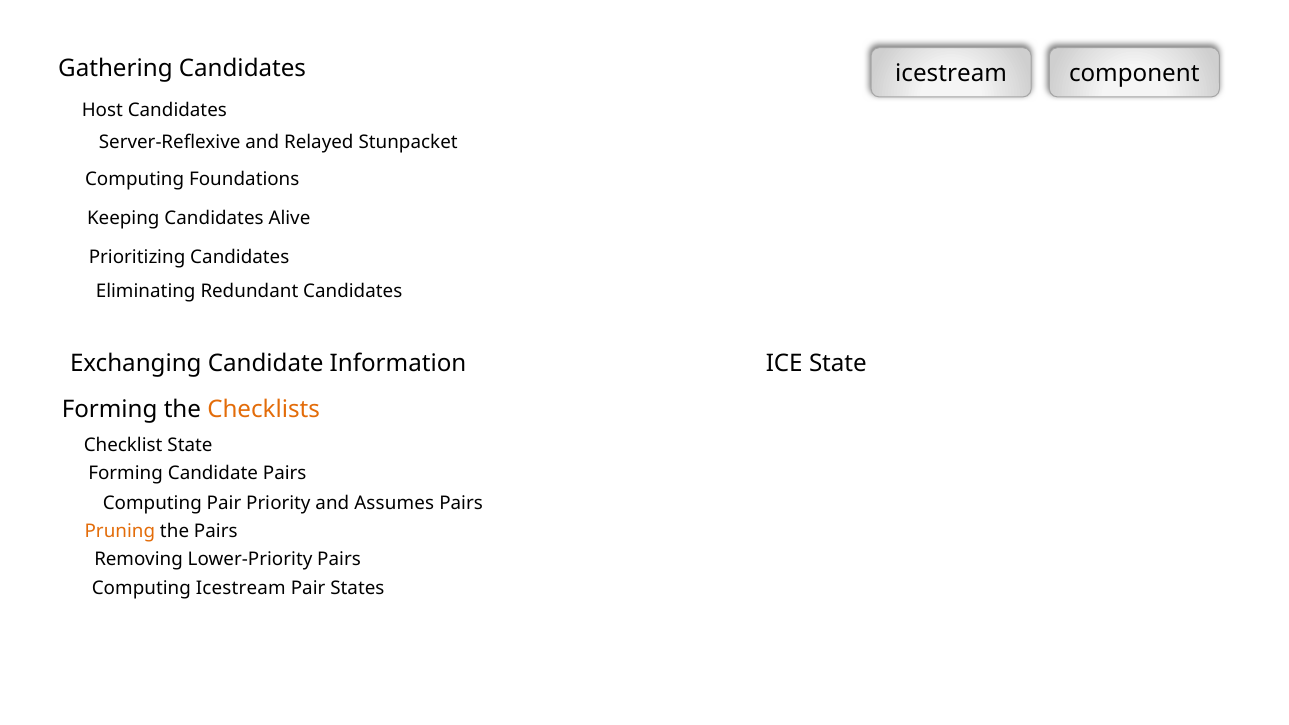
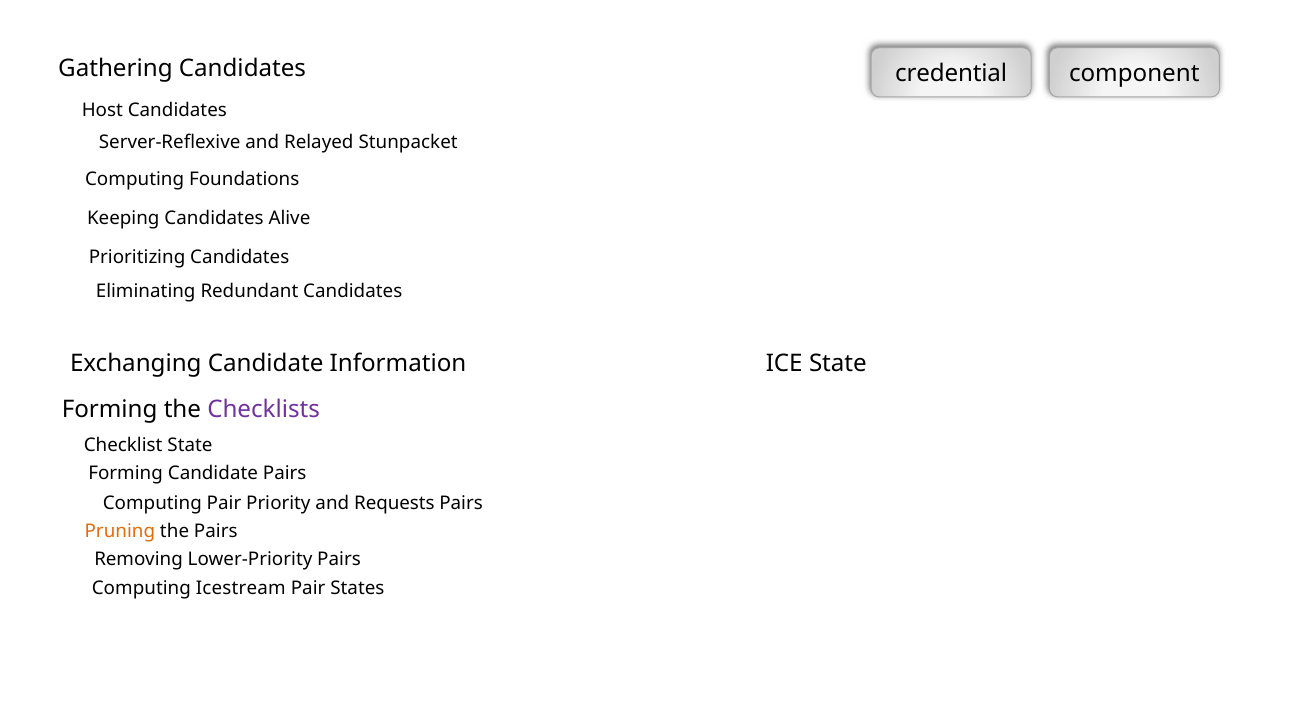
icestream at (951, 74): icestream -> credential
Checklists colour: orange -> purple
Assumes: Assumes -> Requests
